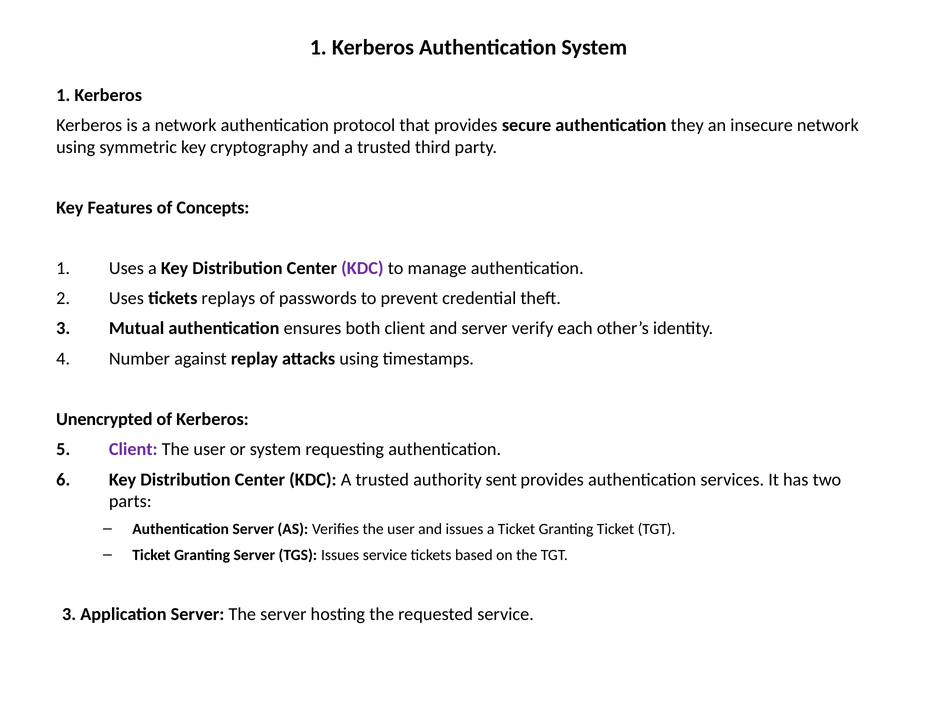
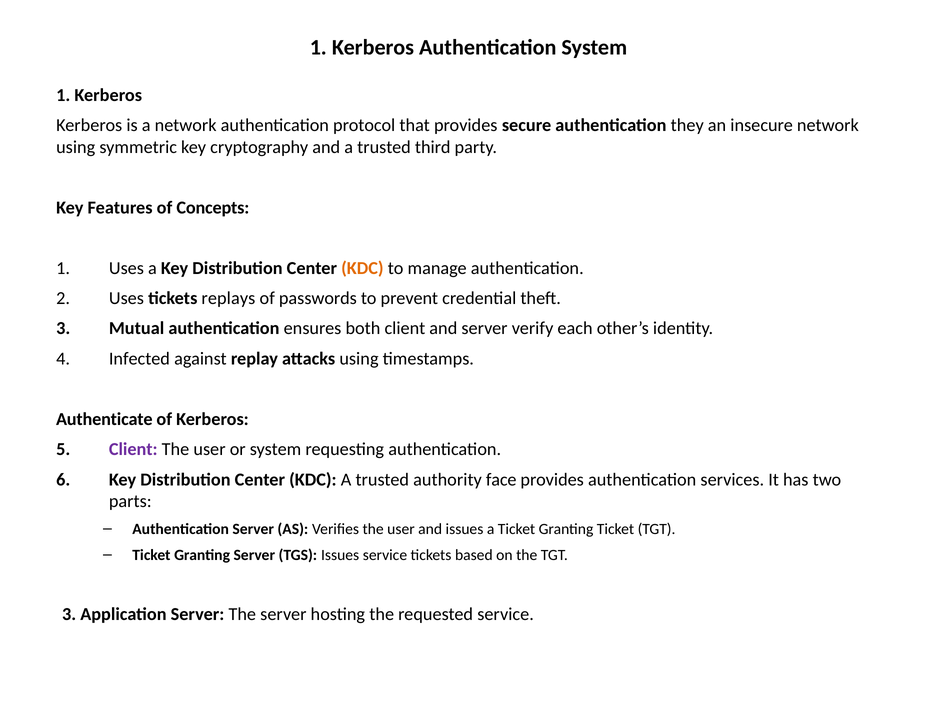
KDC at (362, 268) colour: purple -> orange
Number: Number -> Infected
Unencrypted: Unencrypted -> Authenticate
sent: sent -> face
